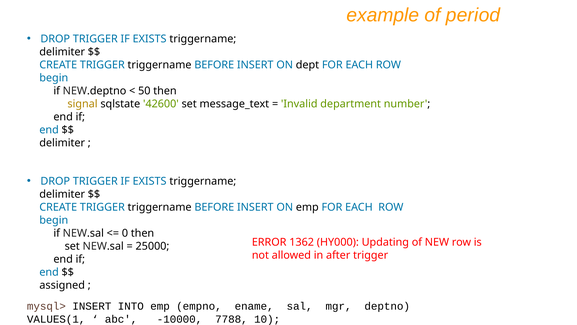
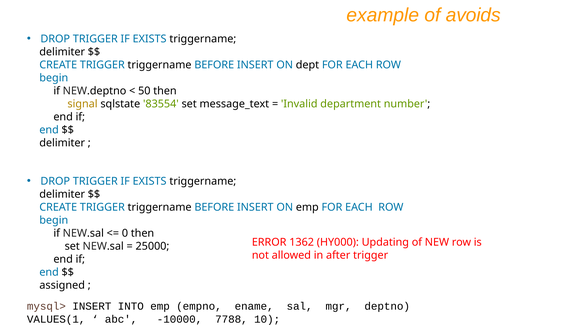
period: period -> avoids
42600: 42600 -> 83554
